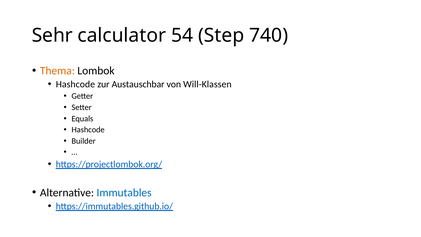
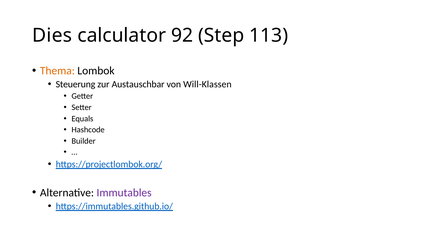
Sehr: Sehr -> Dies
54: 54 -> 92
740: 740 -> 113
Hashcode at (75, 84): Hashcode -> Steuerung
Immutables colour: blue -> purple
